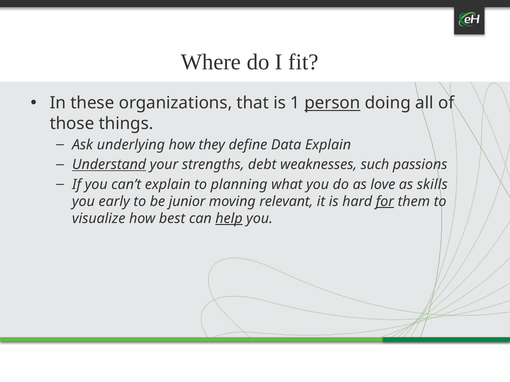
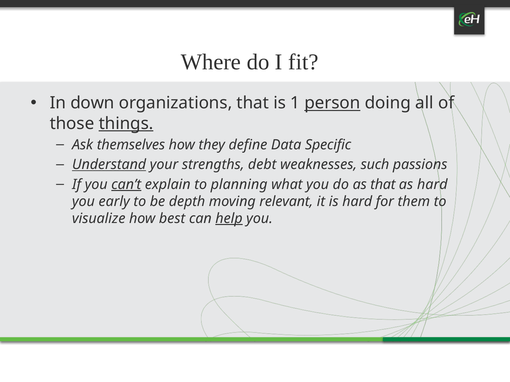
these: these -> down
things underline: none -> present
underlying: underlying -> themselves
Data Explain: Explain -> Specific
can’t underline: none -> present
as love: love -> that
as skills: skills -> hard
junior: junior -> depth
for underline: present -> none
